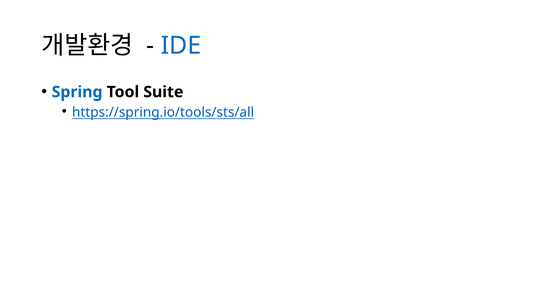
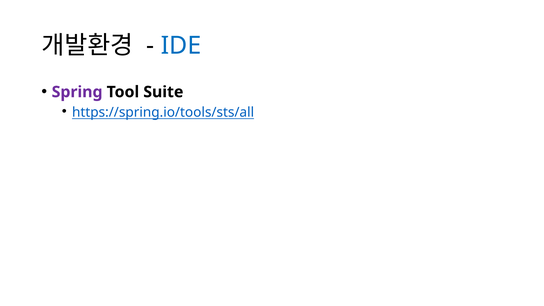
Spring colour: blue -> purple
